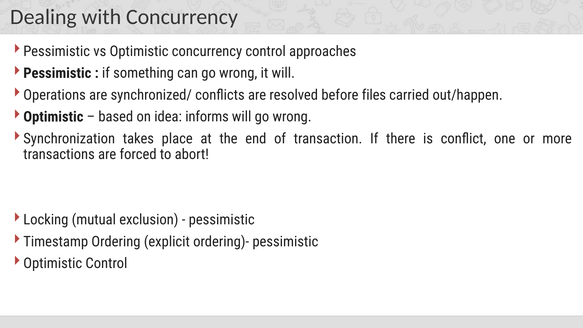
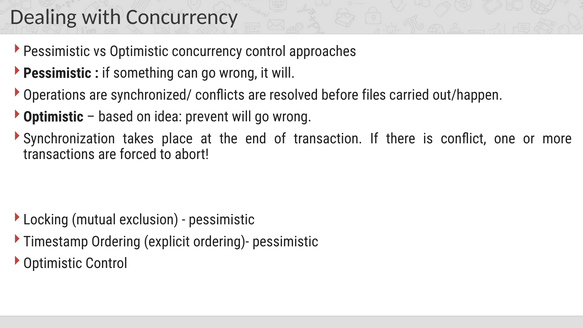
informs: informs -> prevent
